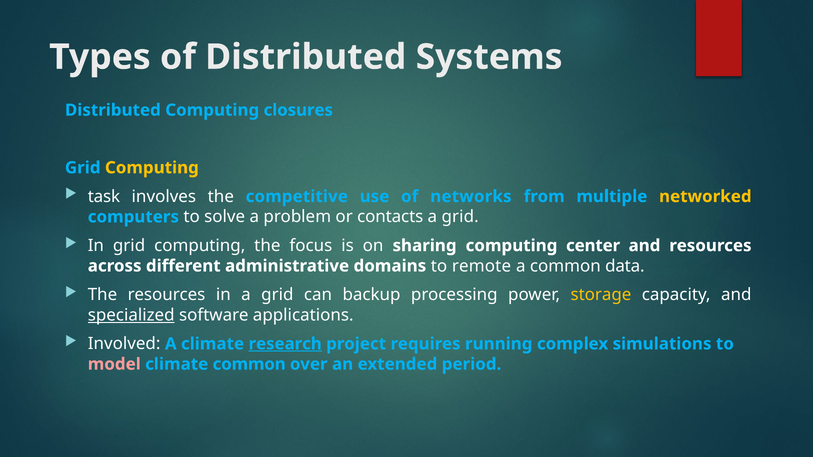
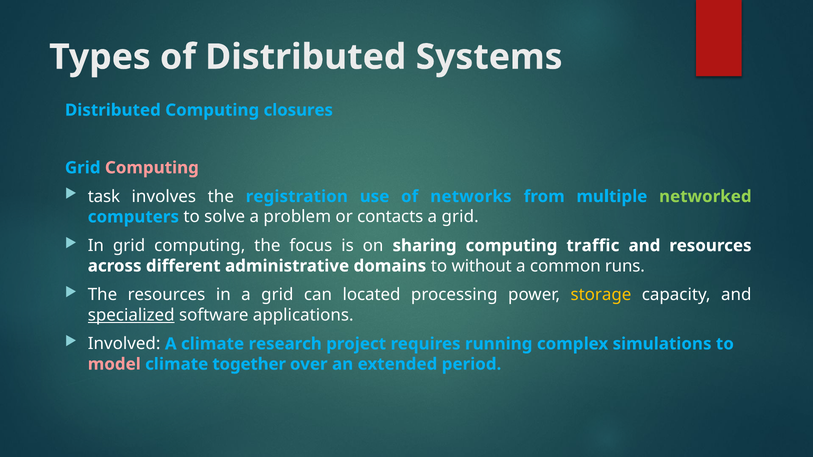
Computing at (152, 168) colour: yellow -> pink
competitive: competitive -> registration
networked colour: yellow -> light green
center: center -> traffic
remote: remote -> without
data: data -> runs
backup: backup -> located
research underline: present -> none
climate common: common -> together
